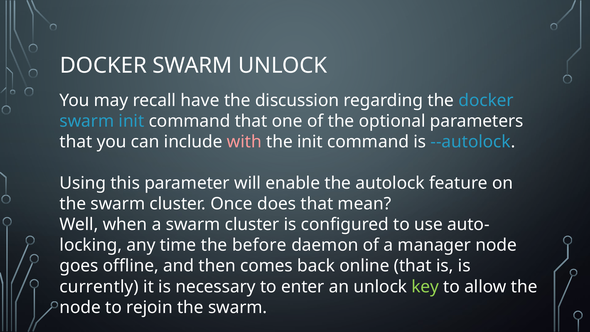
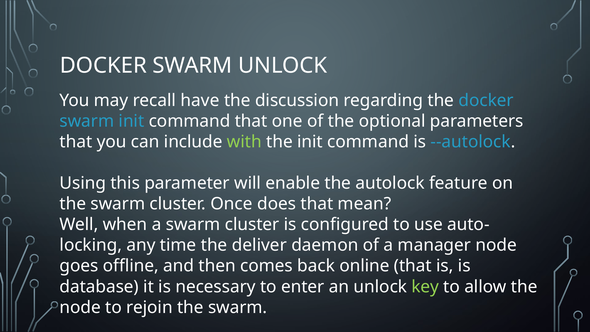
with colour: pink -> light green
before: before -> deliver
currently: currently -> database
